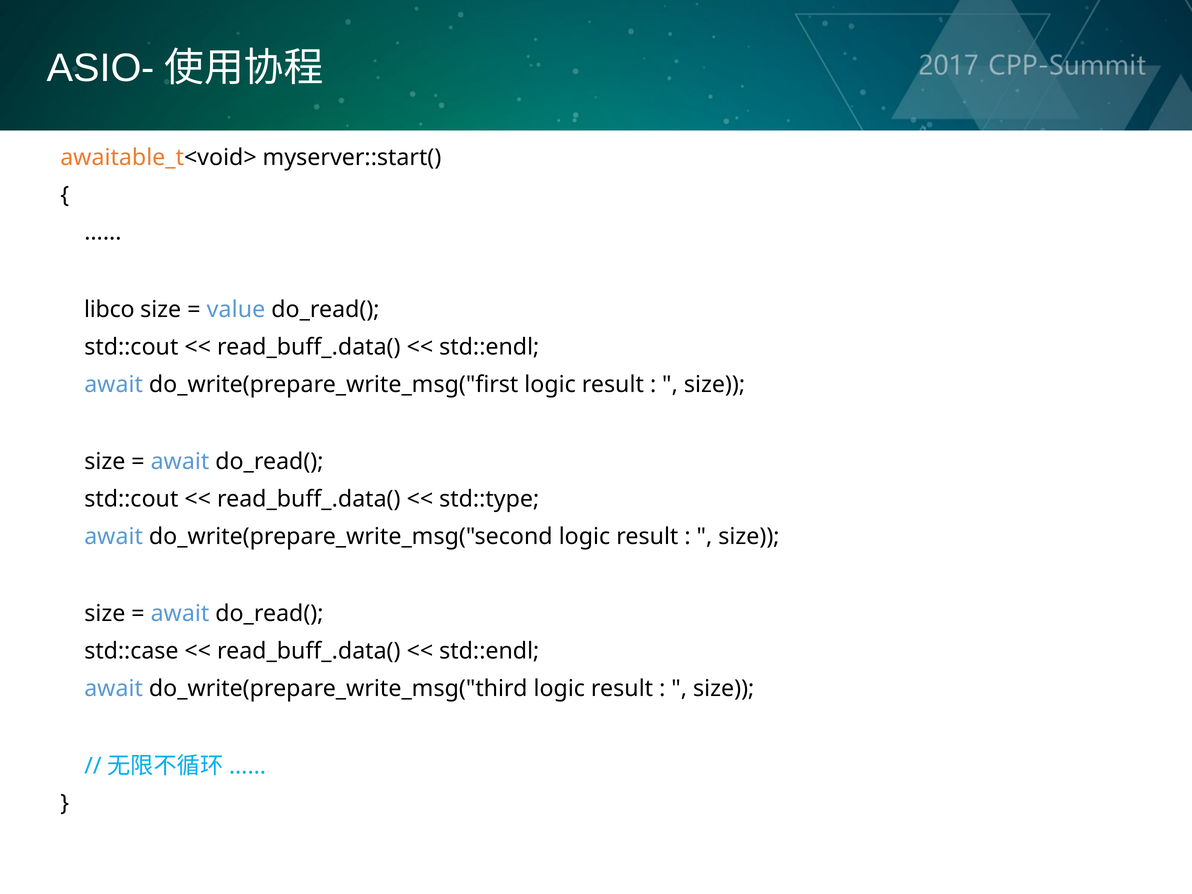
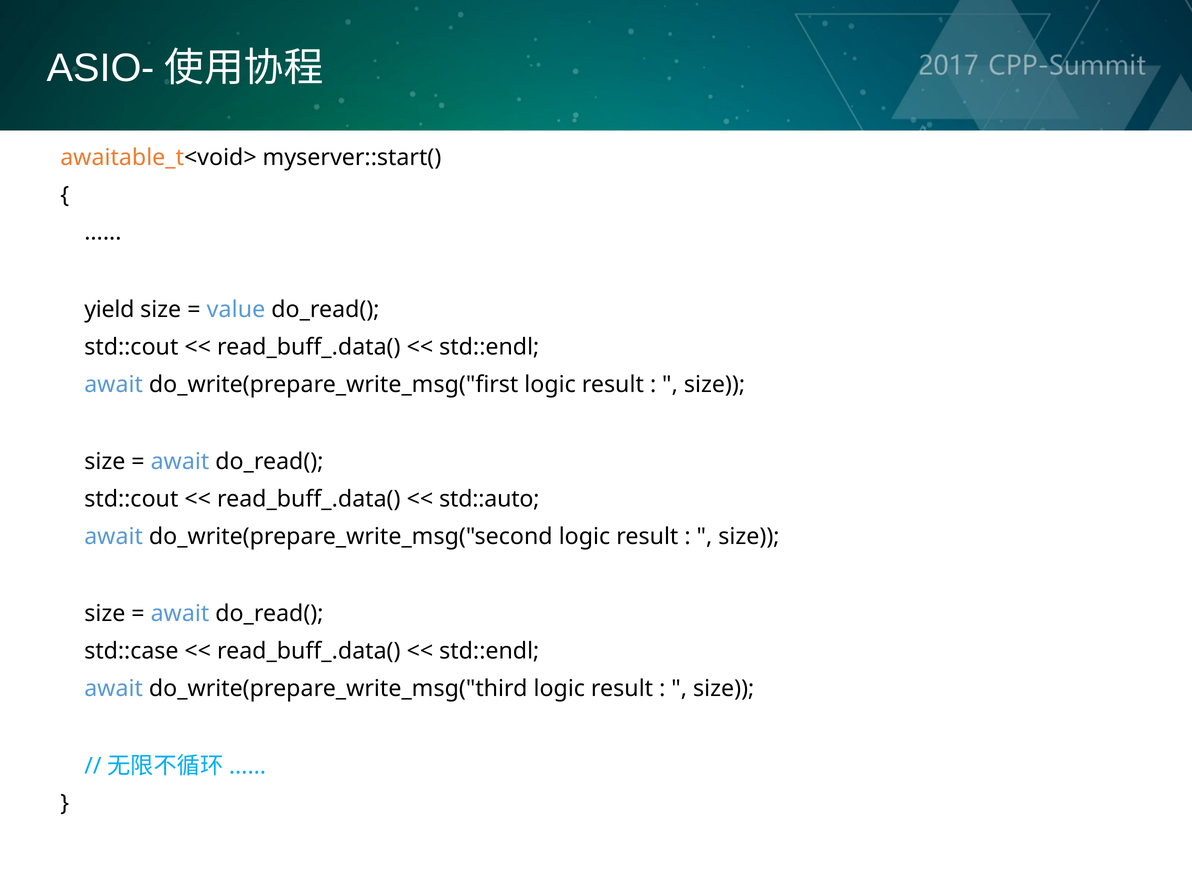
libco: libco -> yield
std::type: std::type -> std::auto
